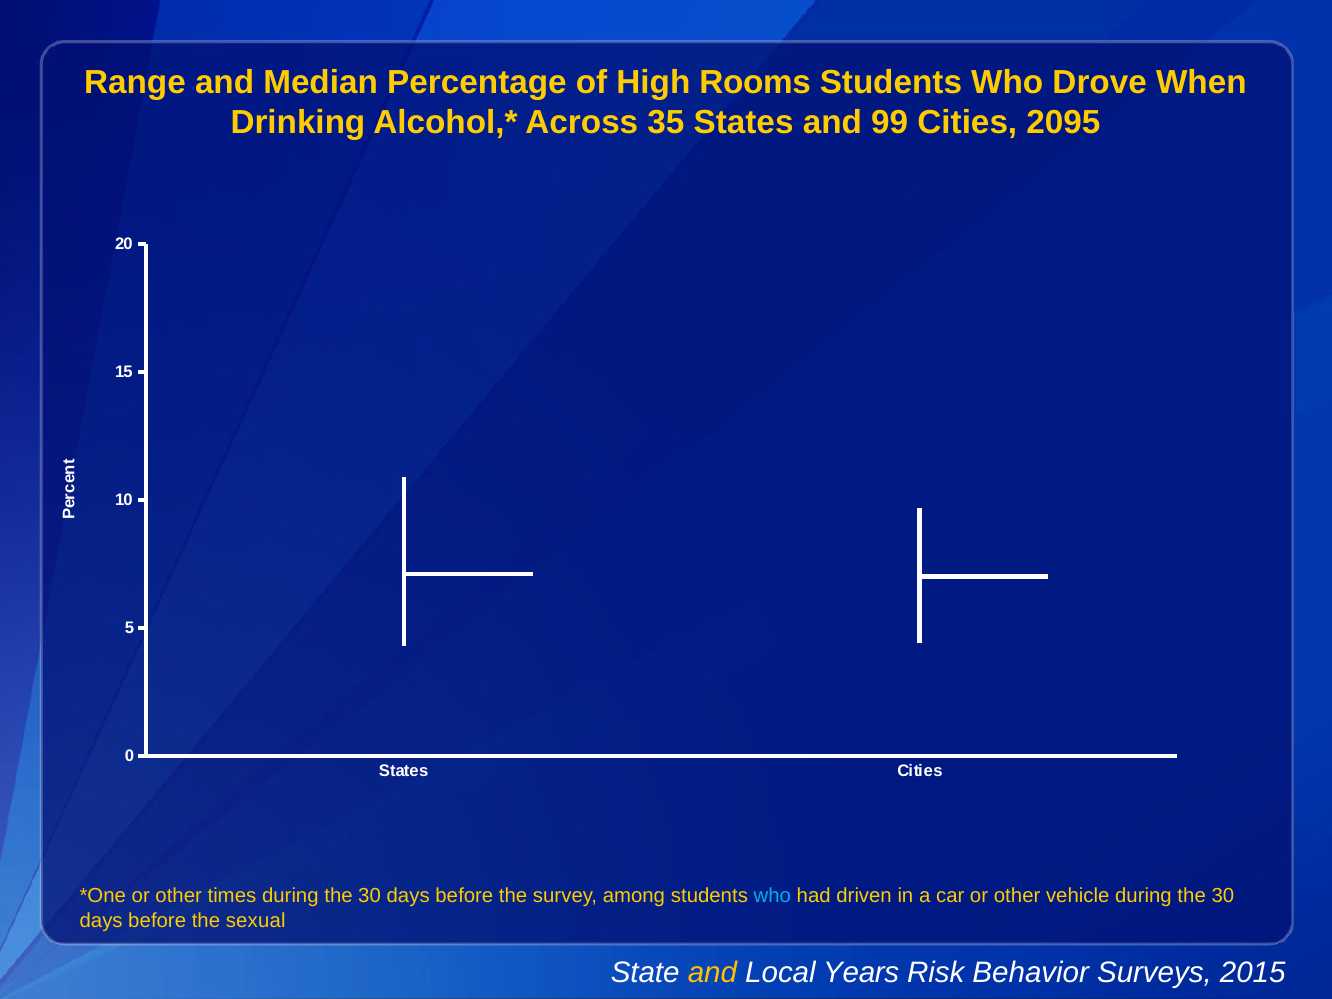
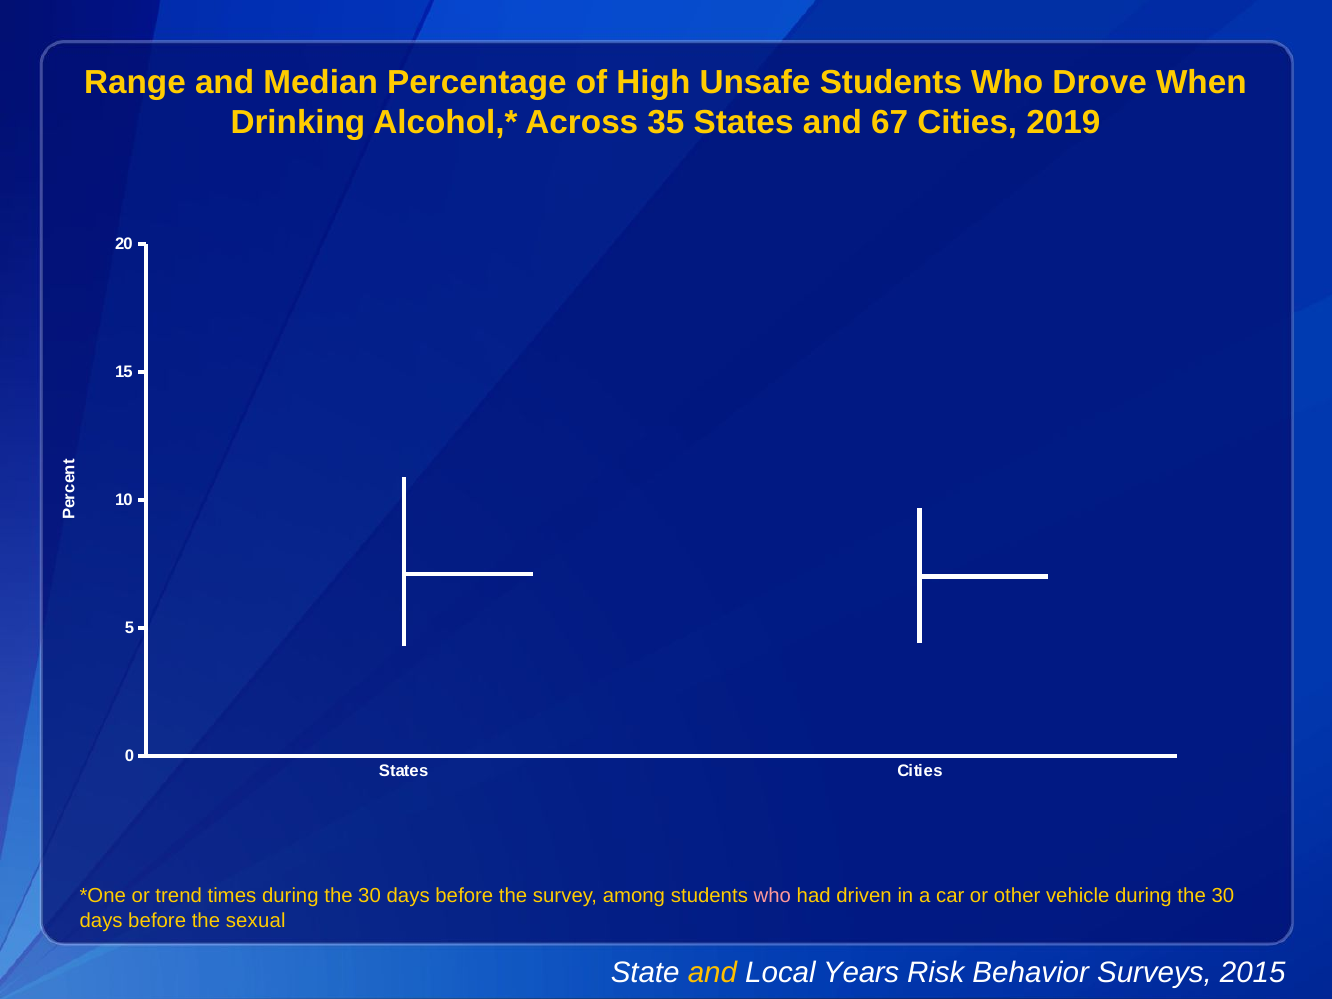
Rooms: Rooms -> Unsafe
99: 99 -> 67
2095: 2095 -> 2019
other at (179, 896): other -> trend
who at (772, 896) colour: light blue -> pink
